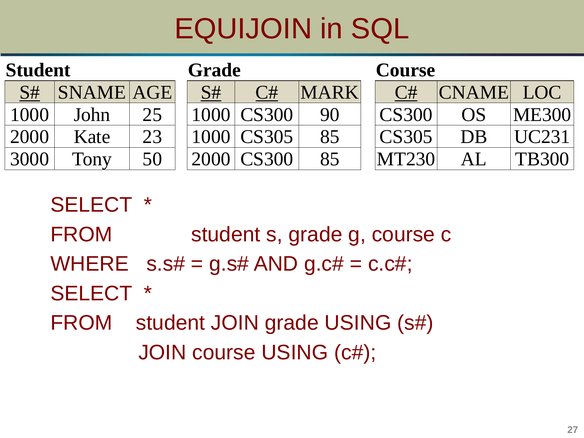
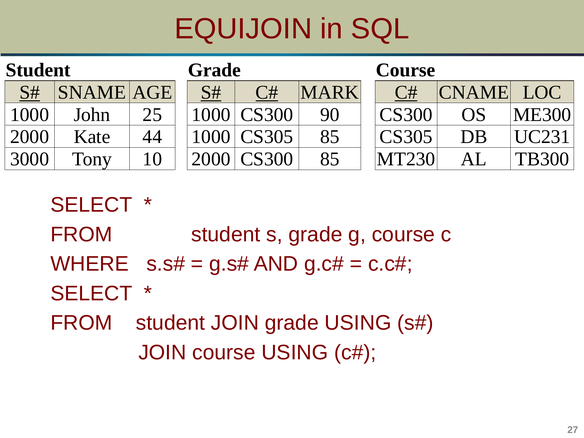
23: 23 -> 44
50: 50 -> 10
